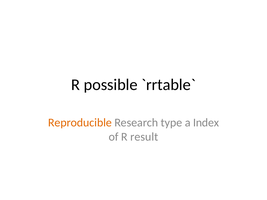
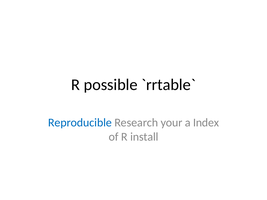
Reproducible colour: orange -> blue
type: type -> your
result: result -> install
